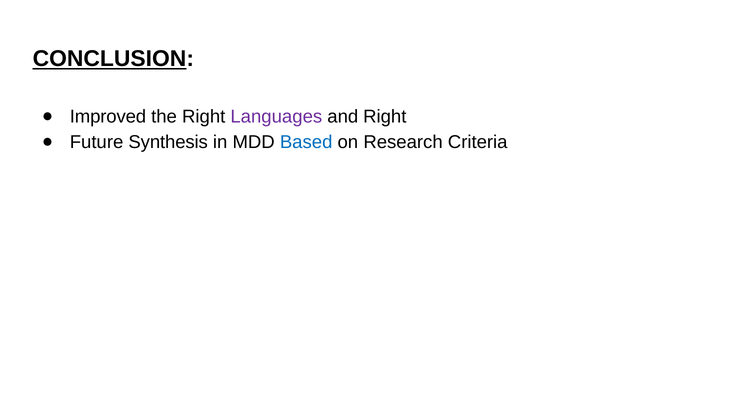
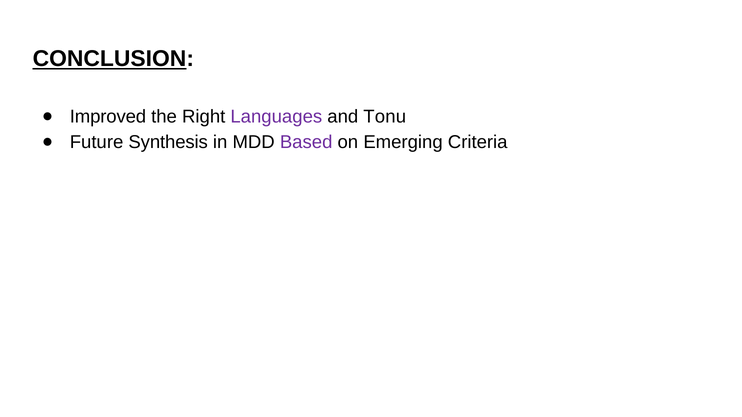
and Right: Right -> Tonu
Based colour: blue -> purple
Research: Research -> Emerging
